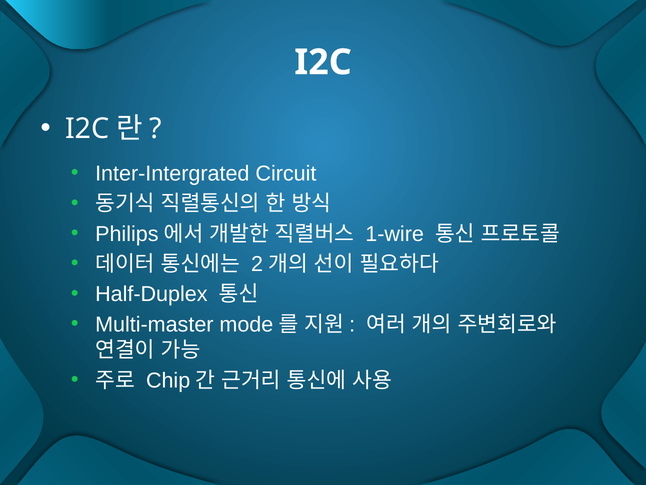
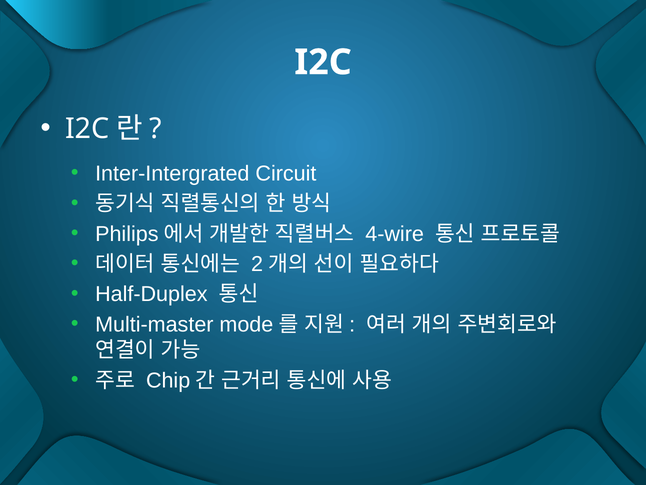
1-wire: 1-wire -> 4-wire
